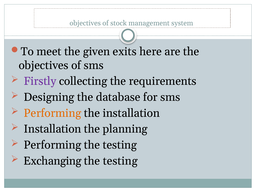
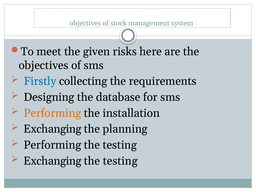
exits: exits -> risks
Firstly colour: purple -> blue
Installation at (53, 129): Installation -> Exchanging
